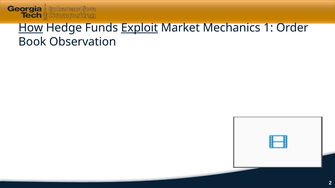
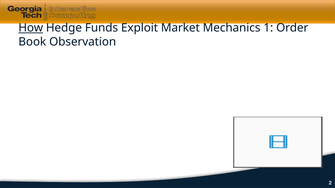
Exploit underline: present -> none
